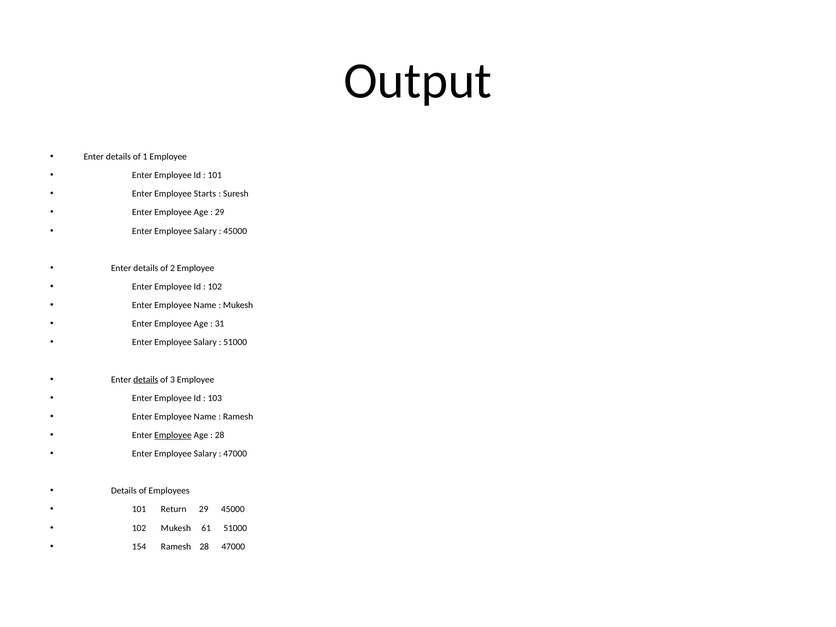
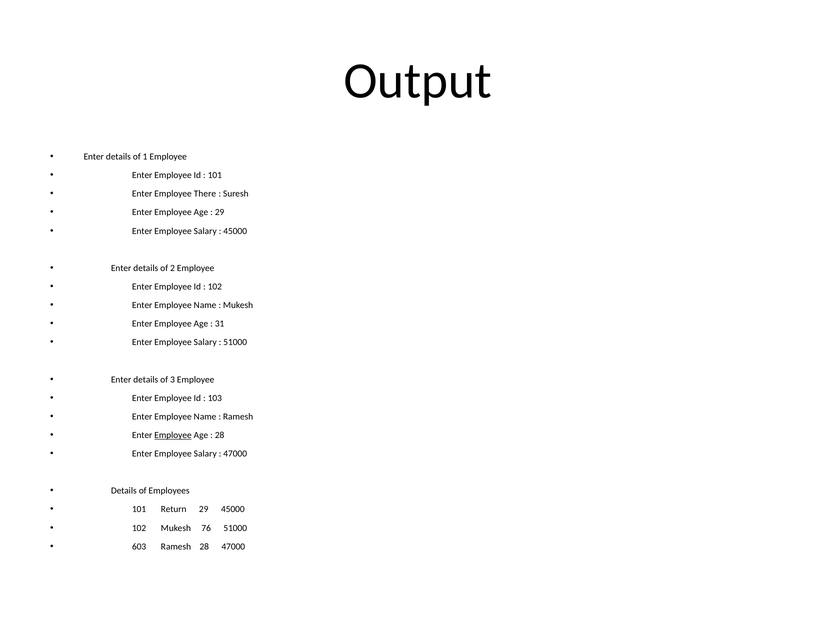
Starts: Starts -> There
details at (146, 379) underline: present -> none
61: 61 -> 76
154: 154 -> 603
